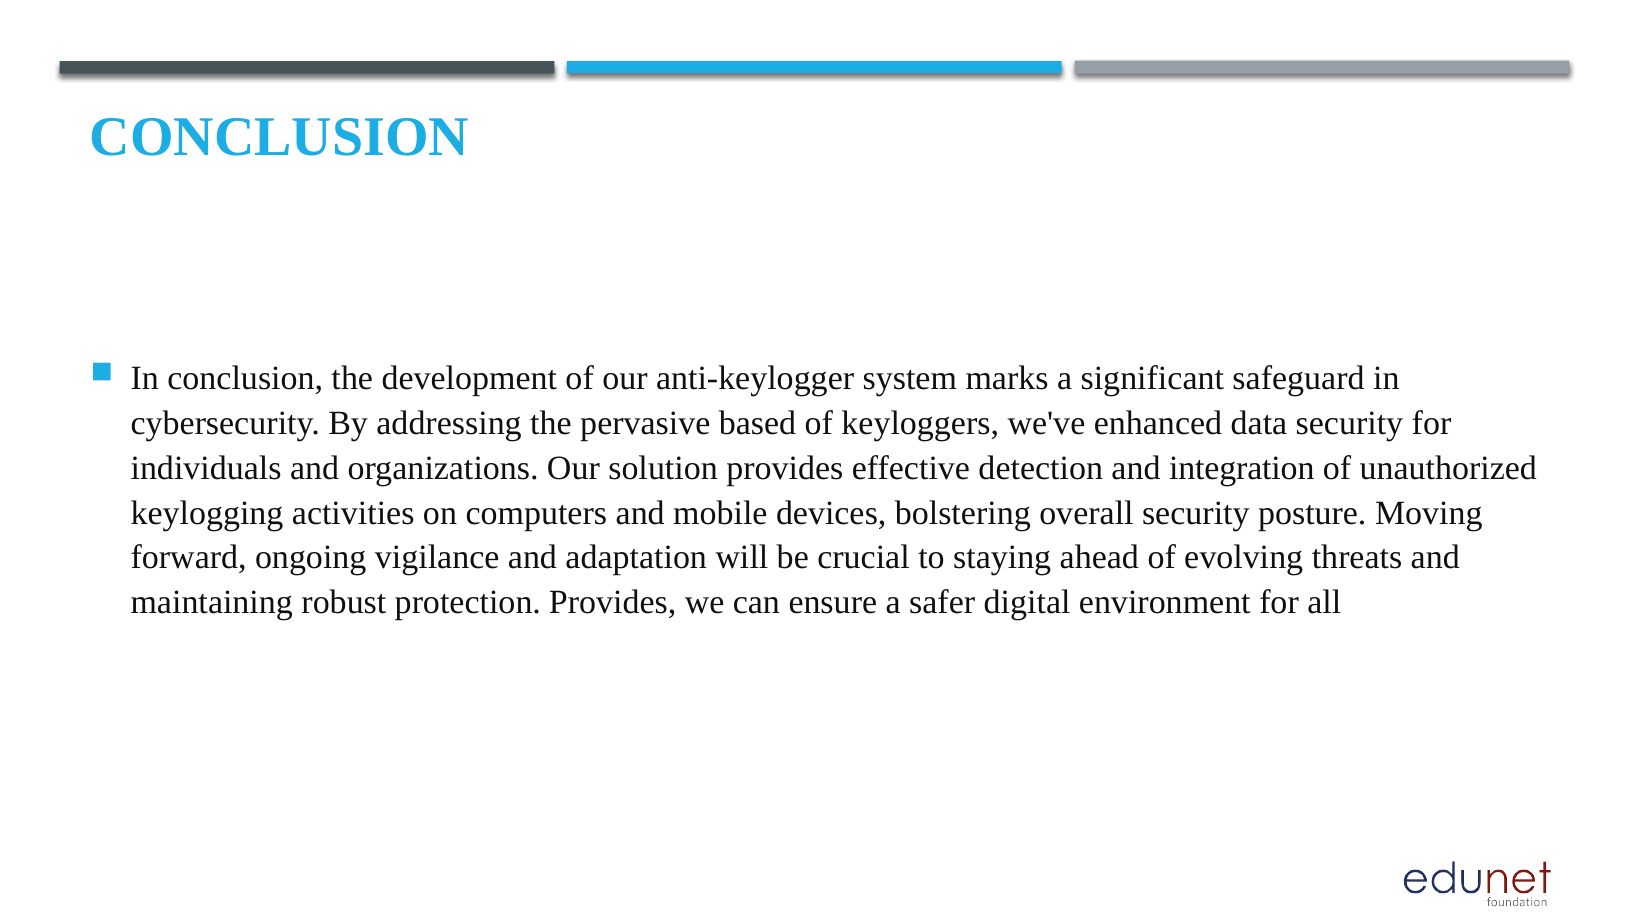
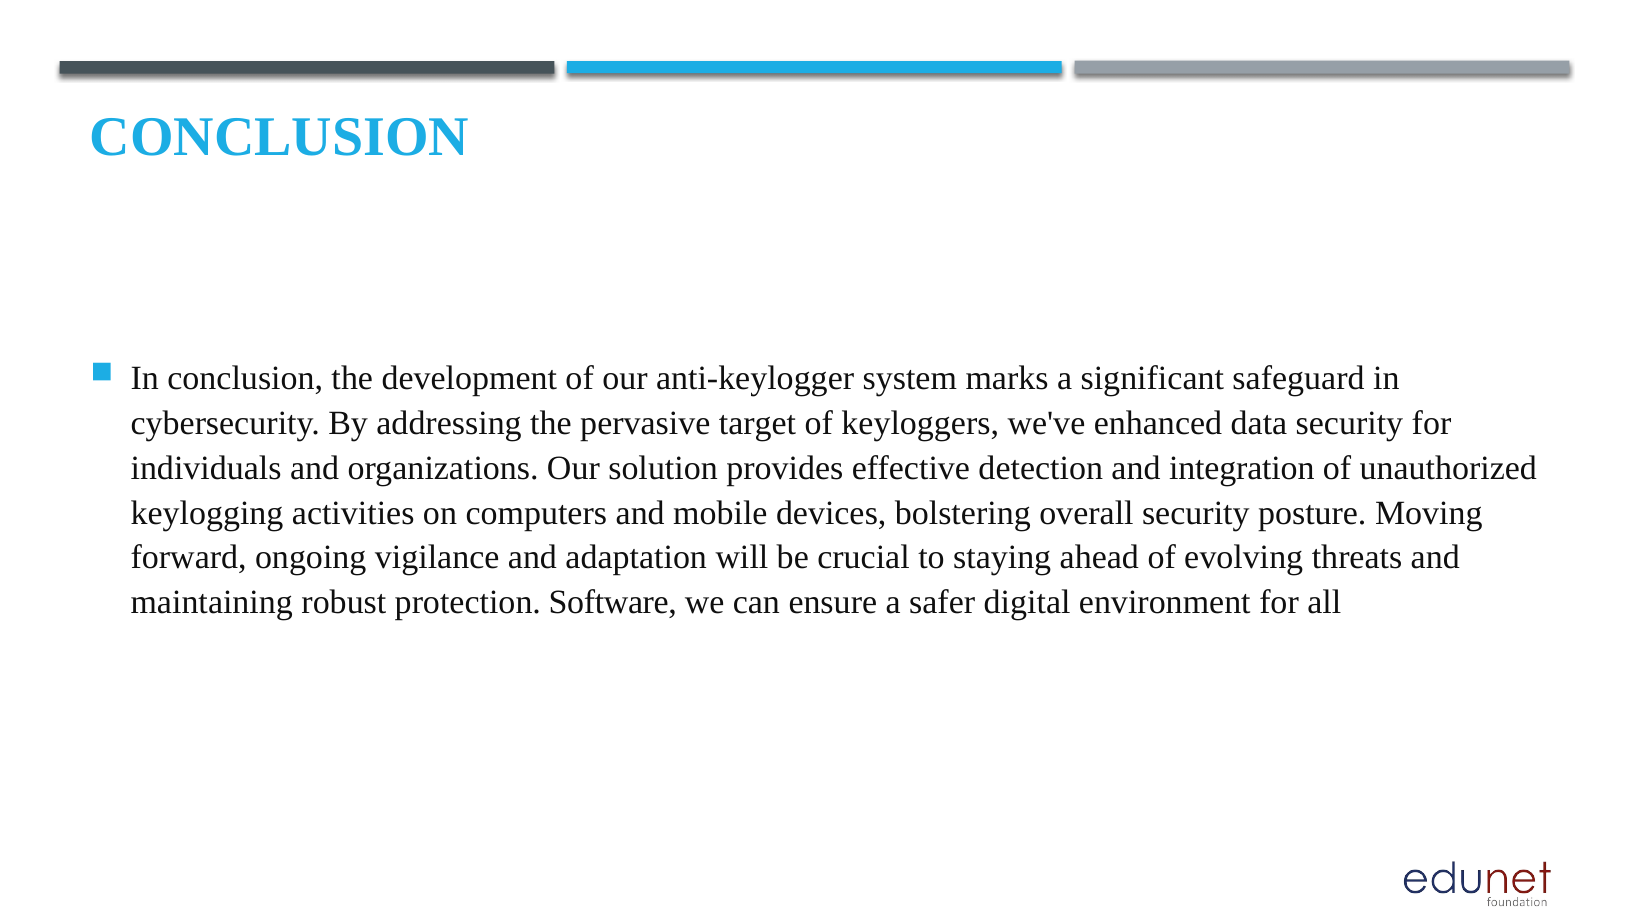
based: based -> target
protection Provides: Provides -> Software
